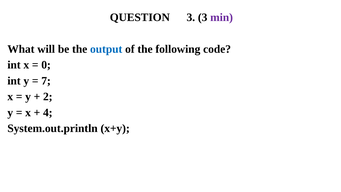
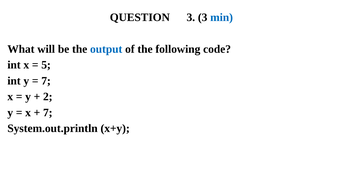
min colour: purple -> blue
0: 0 -> 5
4 at (48, 112): 4 -> 7
